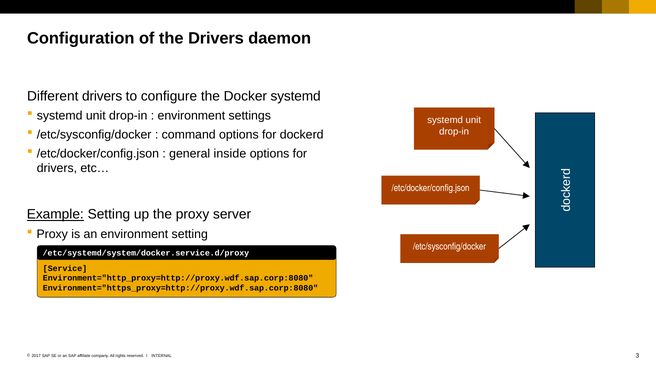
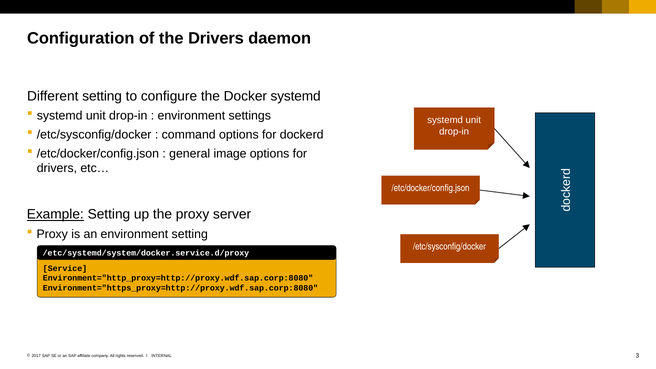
Different drivers: drivers -> setting
inside: inside -> image
